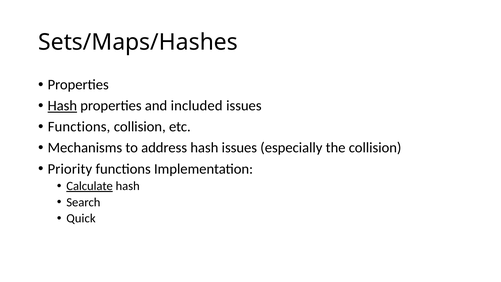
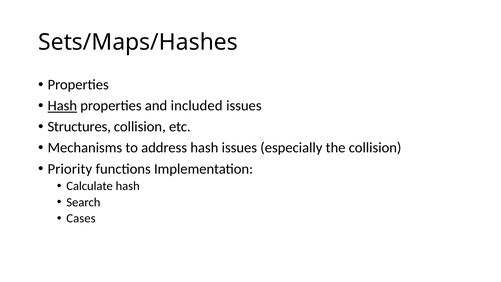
Functions at (79, 127): Functions -> Structures
Calculate underline: present -> none
Quick: Quick -> Cases
